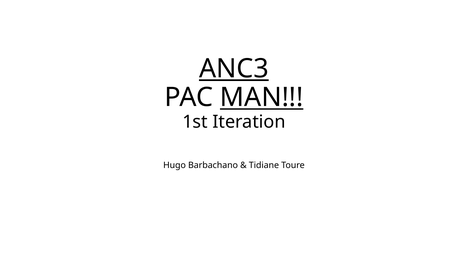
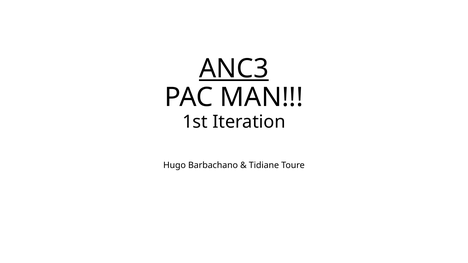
MAN underline: present -> none
